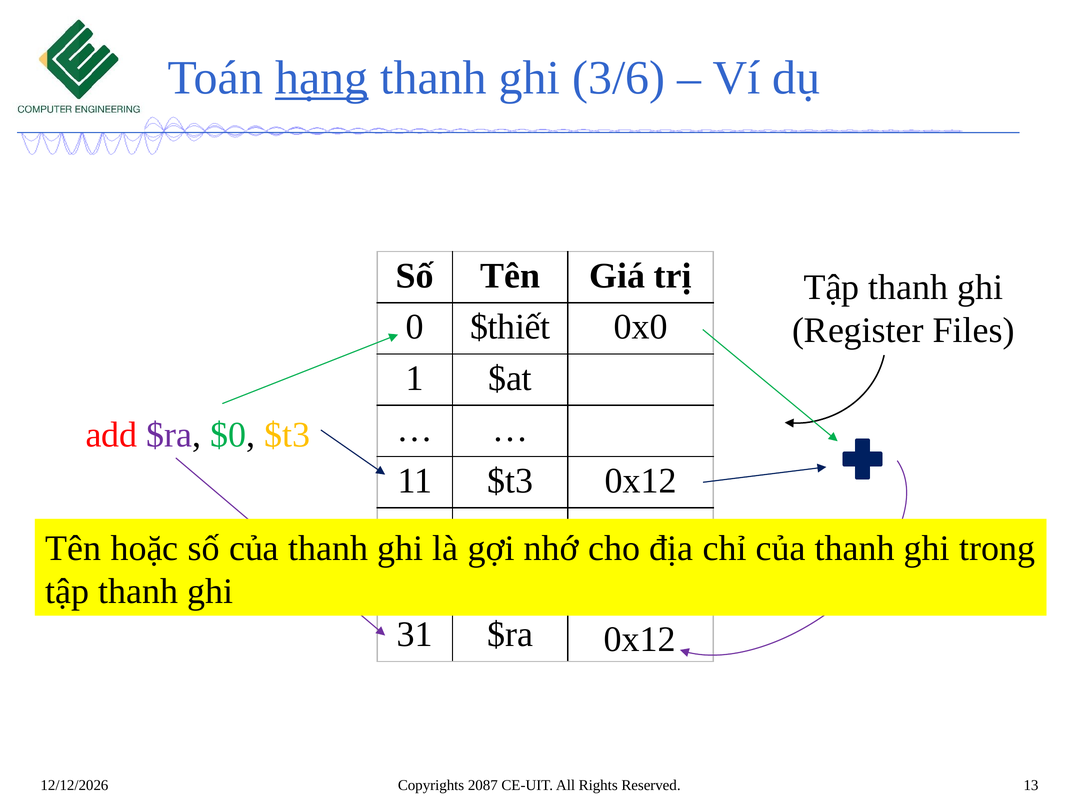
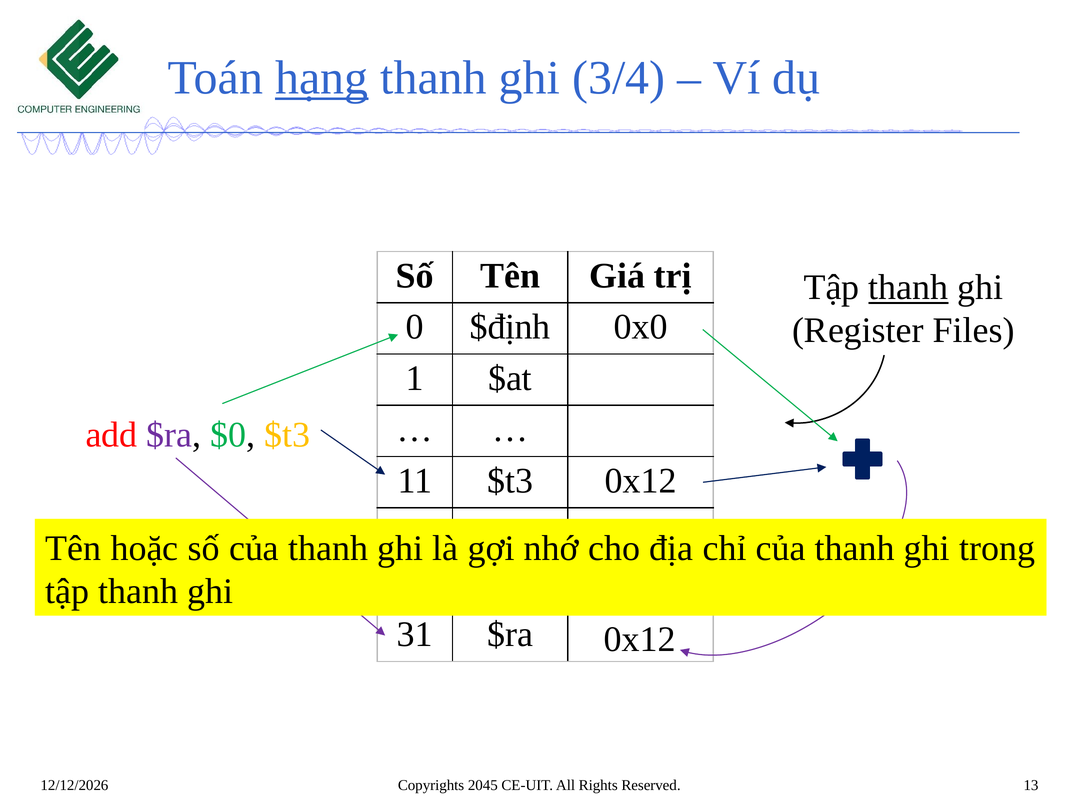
3/6: 3/6 -> 3/4
thanh at (908, 288) underline: none -> present
$thiết: $thiết -> $định
2087: 2087 -> 2045
